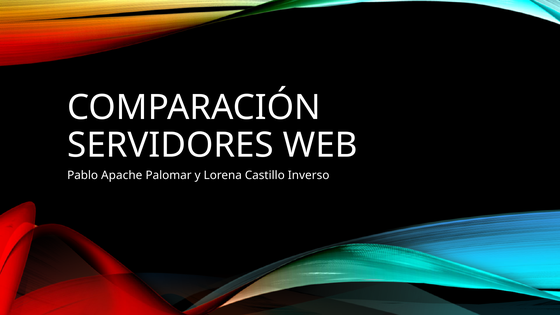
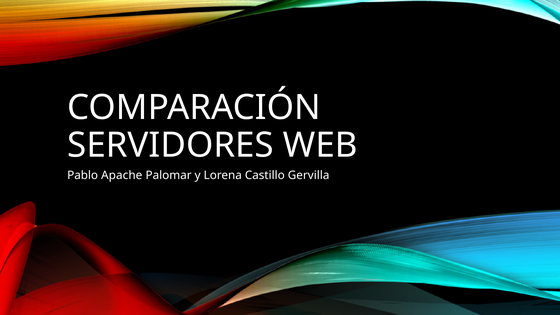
Inverso: Inverso -> Gervilla
